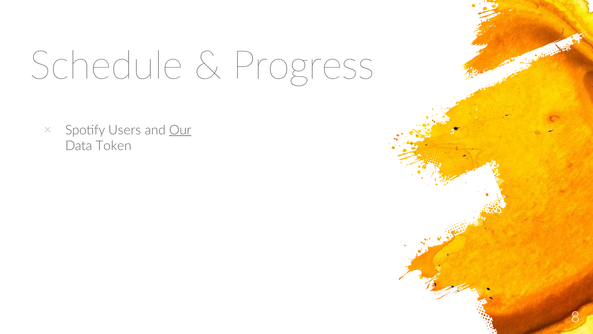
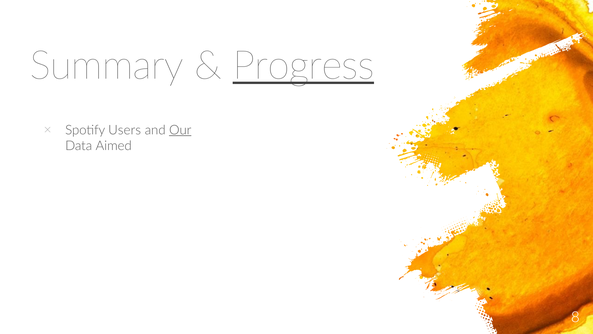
Schedule: Schedule -> Summary
Progress underline: none -> present
Token: Token -> Aimed
